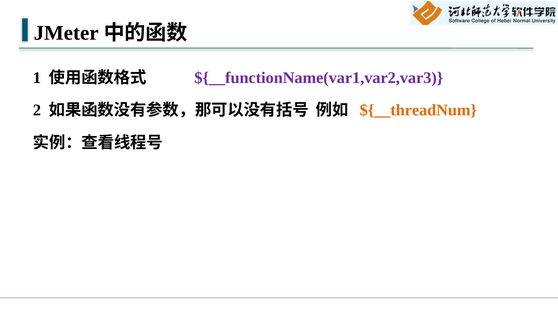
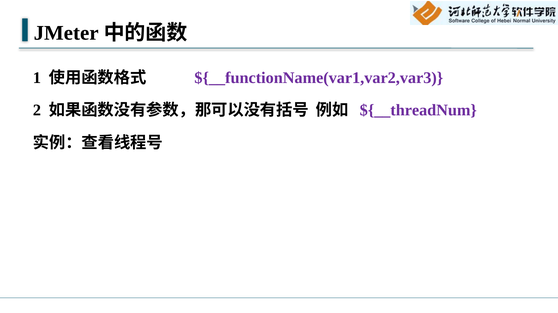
${__threadNum colour: orange -> purple
